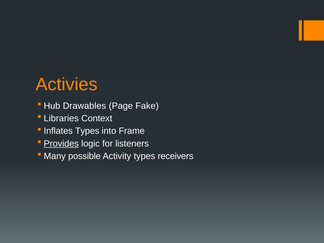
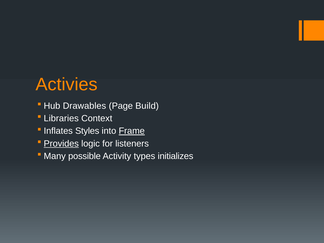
Fake: Fake -> Build
Inflates Types: Types -> Styles
Frame underline: none -> present
receivers: receivers -> initializes
